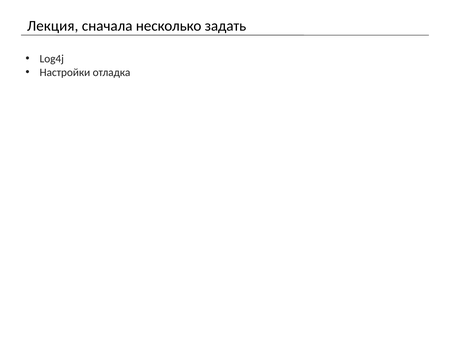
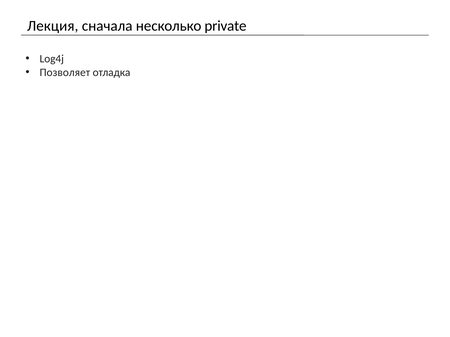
задать: задать -> private
Настройки: Настройки -> Позволяет
